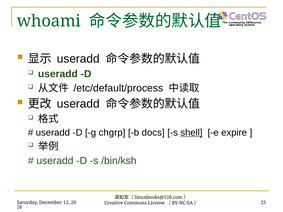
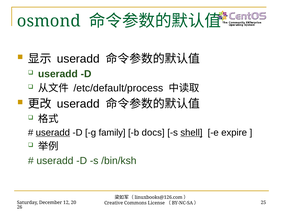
whoami: whoami -> osmond
useradd at (53, 133) underline: none -> present
chgrp: chgrp -> family
